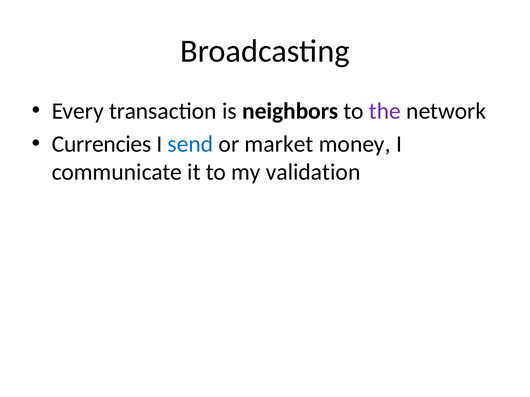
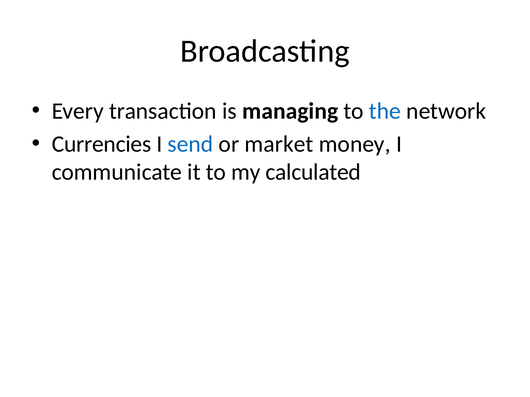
neighbors: neighbors -> managing
the colour: purple -> blue
validation: validation -> calculated
